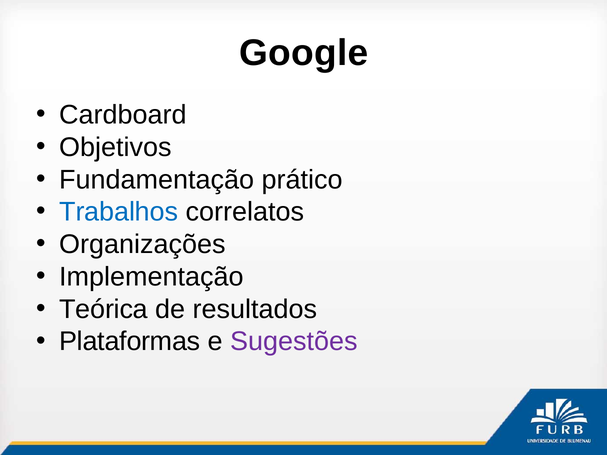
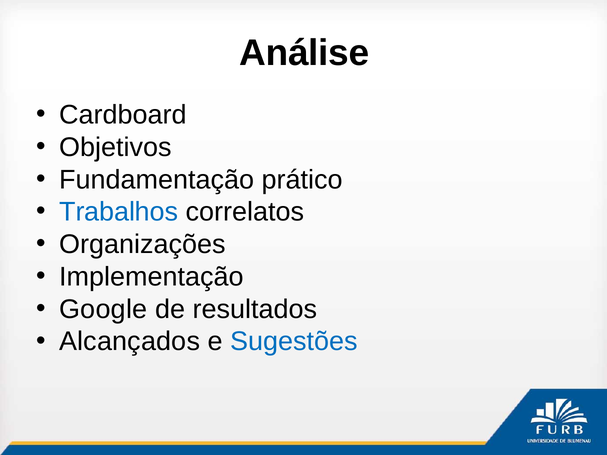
Google: Google -> Análise
Teórica: Teórica -> Google
Plataformas: Plataformas -> Alcançados
Sugestões colour: purple -> blue
